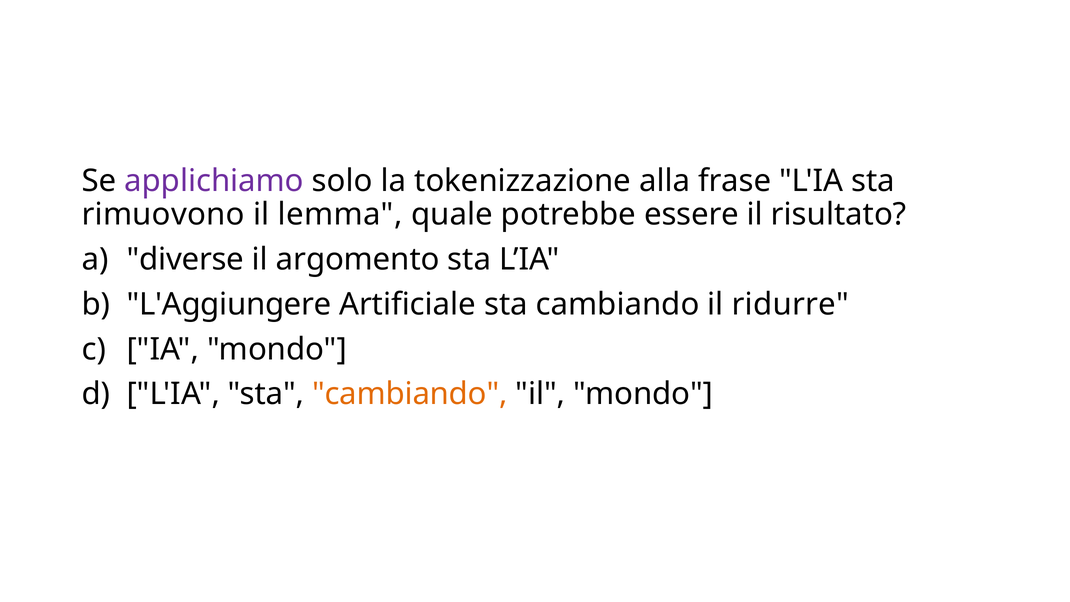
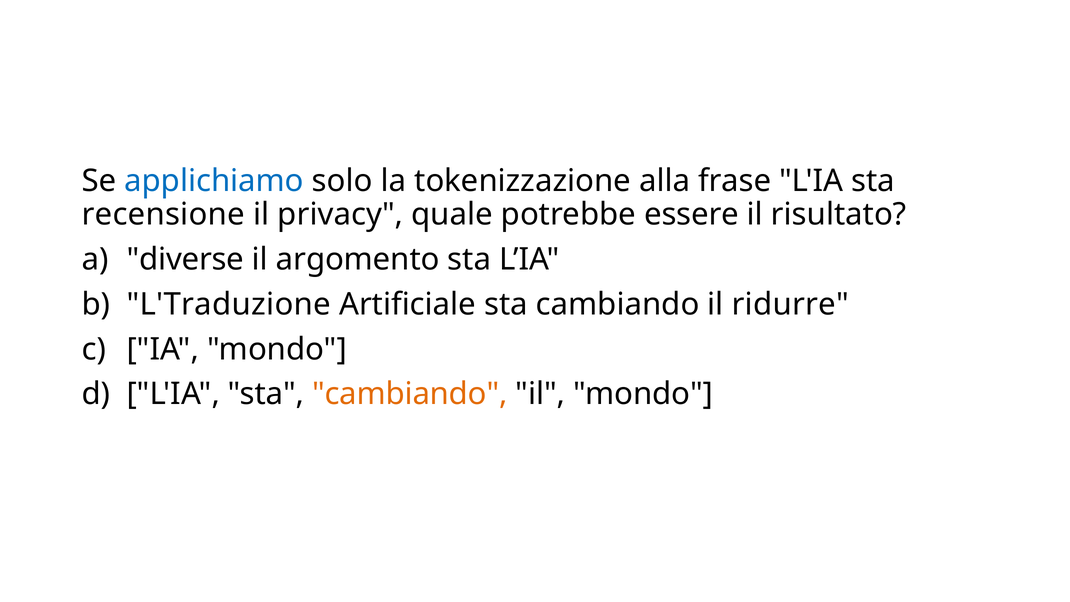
applichiamo colour: purple -> blue
rimuovono: rimuovono -> recensione
lemma: lemma -> privacy
L'Aggiungere: L'Aggiungere -> L'Traduzione
